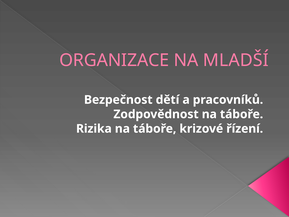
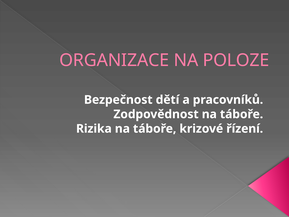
MLADŠÍ: MLADŠÍ -> POLOZE
